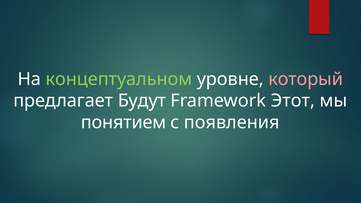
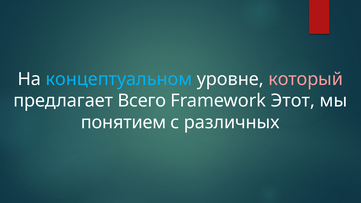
концептуальном colour: light green -> light blue
Будут: Будут -> Всего
появления: появления -> различных
